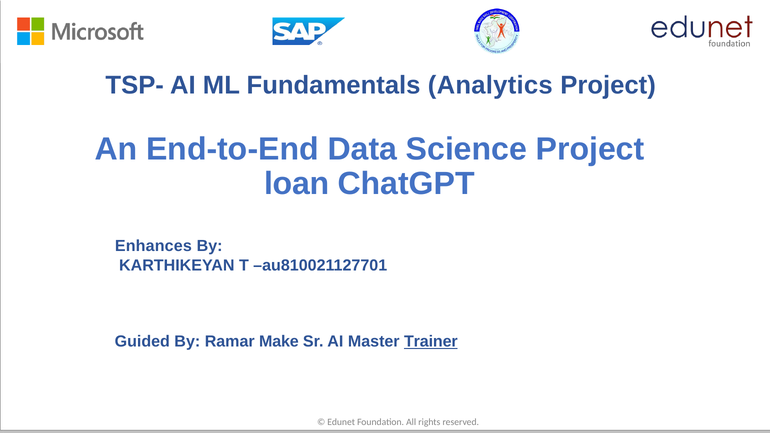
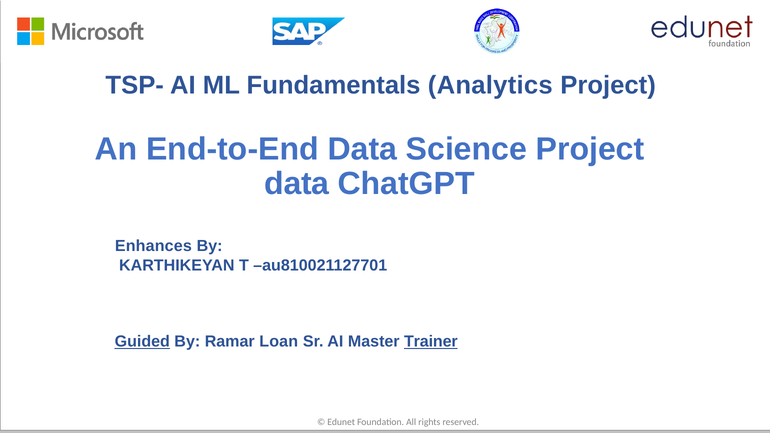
loan at (297, 184): loan -> data
Guided underline: none -> present
Make: Make -> Loan
